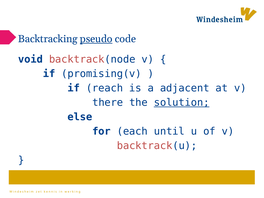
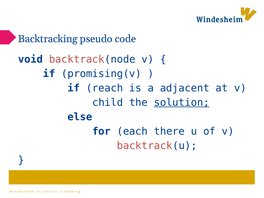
pseudo underline: present -> none
there: there -> child
until: until -> there
